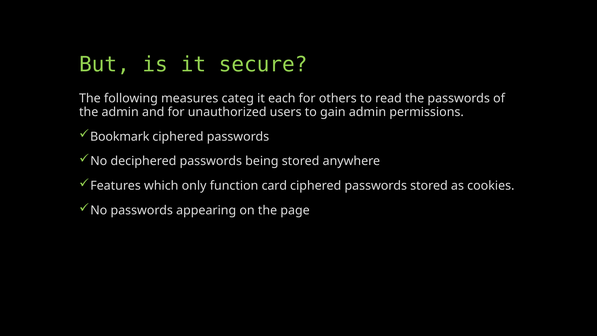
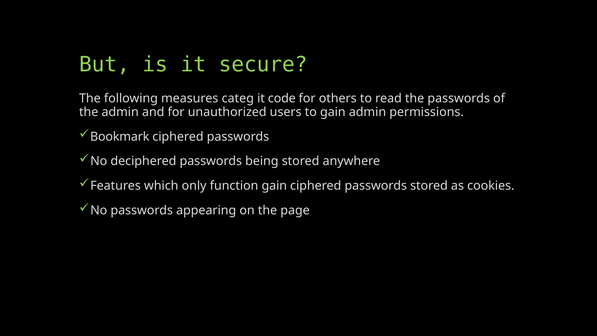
each: each -> code
function card: card -> gain
